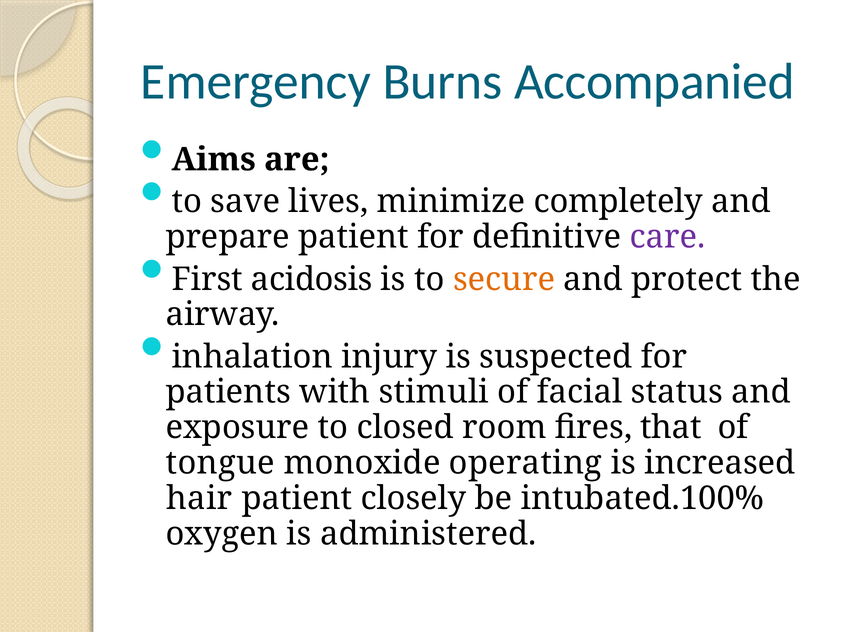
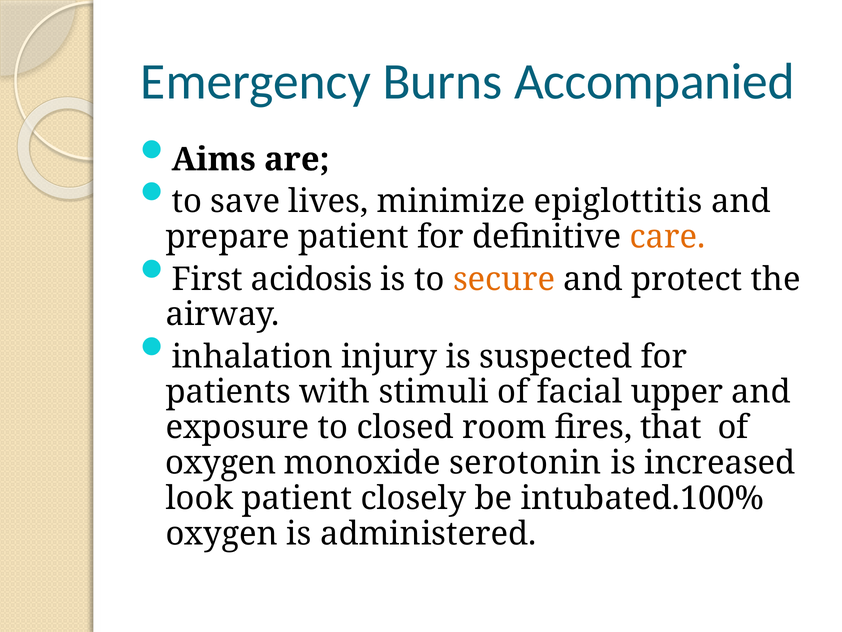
completely: completely -> epiglottitis
care colour: purple -> orange
status: status -> upper
tongue at (220, 463): tongue -> oxygen
operating: operating -> serotonin
hair: hair -> look
